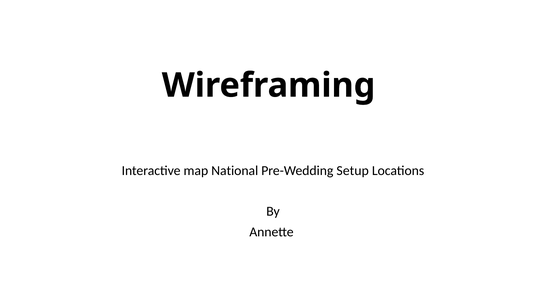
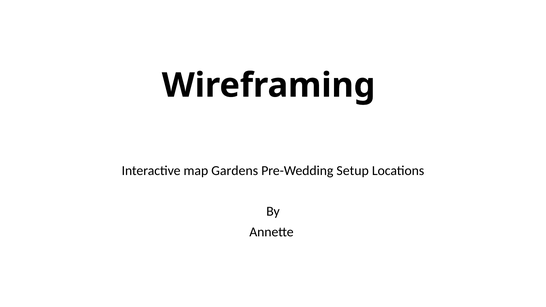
National: National -> Gardens
